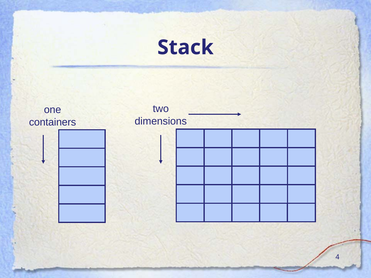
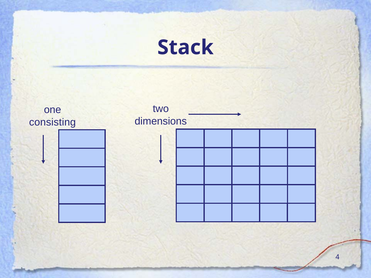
containers: containers -> consisting
